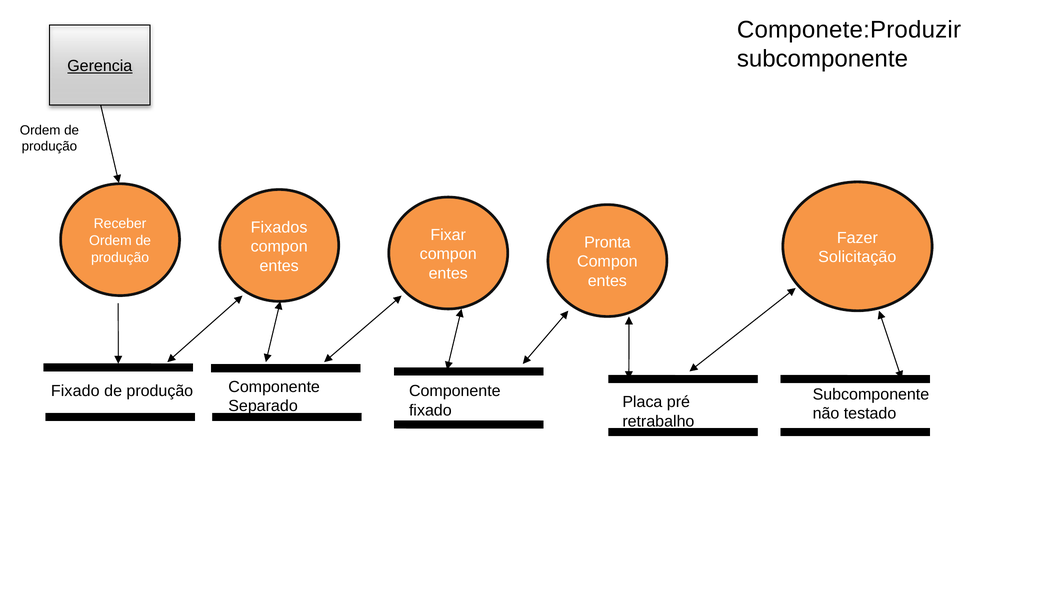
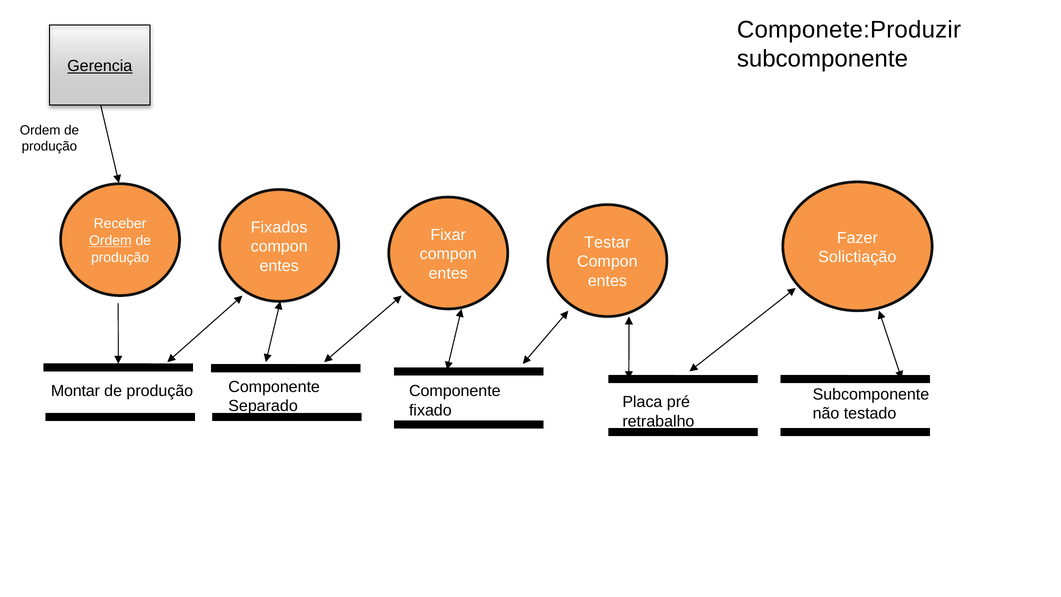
Ordem at (110, 241) underline: none -> present
Pronta: Pronta -> Testar
Solicitação: Solicitação -> Solictiação
Fixado at (75, 391): Fixado -> Montar
